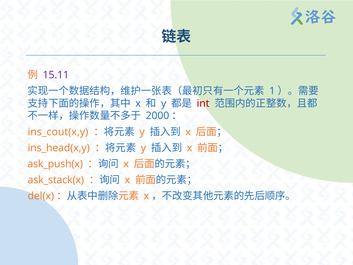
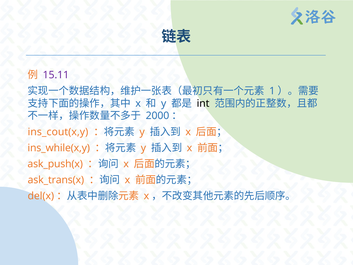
int colour: red -> black
ins_head(x,y: ins_head(x,y -> ins_while(x,y
ask_stack(x: ask_stack(x -> ask_trans(x
